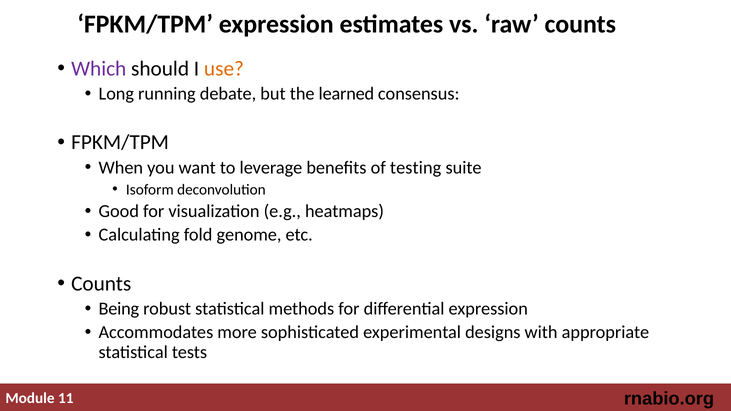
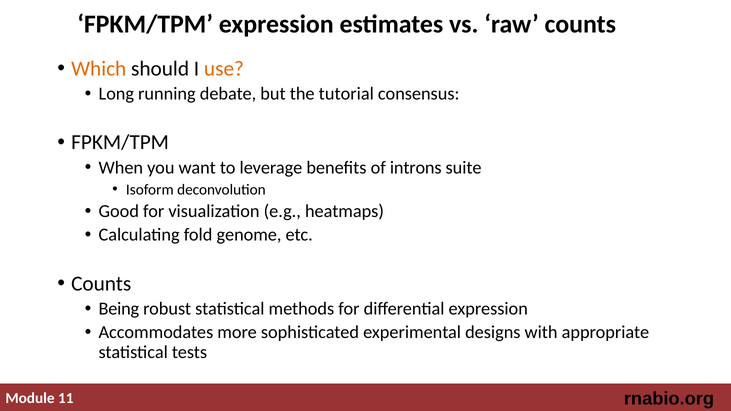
Which colour: purple -> orange
learned: learned -> tutorial
testing: testing -> introns
